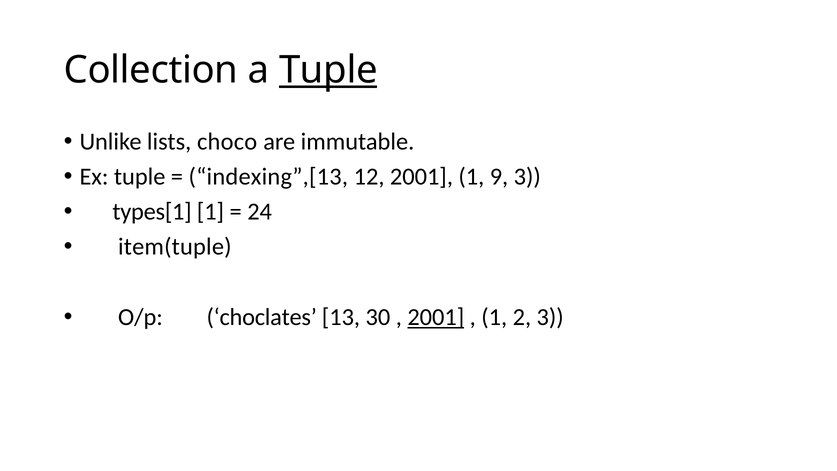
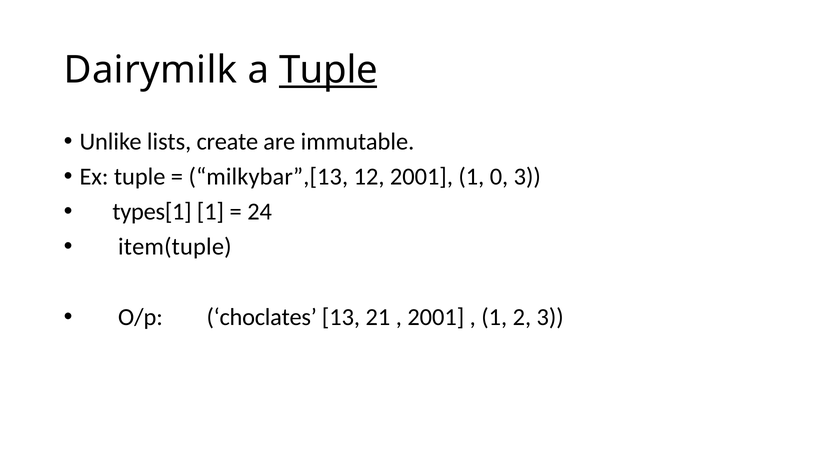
Collection: Collection -> Dairymilk
choco: choco -> create
indexing”,[13: indexing”,[13 -> milkybar”,[13
9: 9 -> 0
30: 30 -> 21
2001 at (436, 317) underline: present -> none
